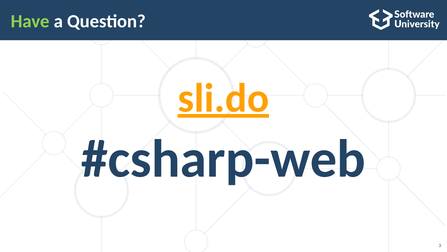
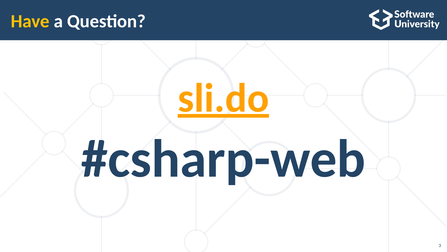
Have colour: light green -> yellow
